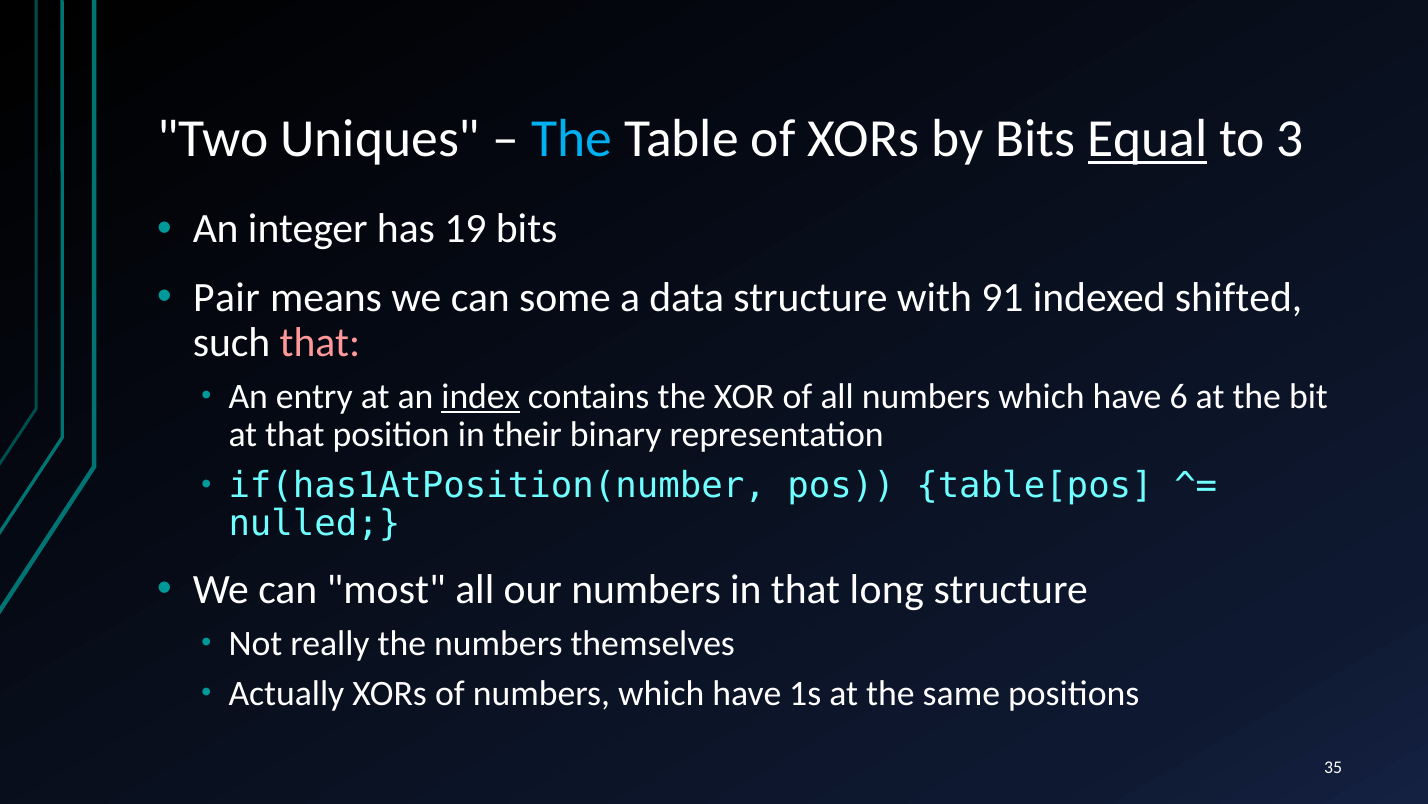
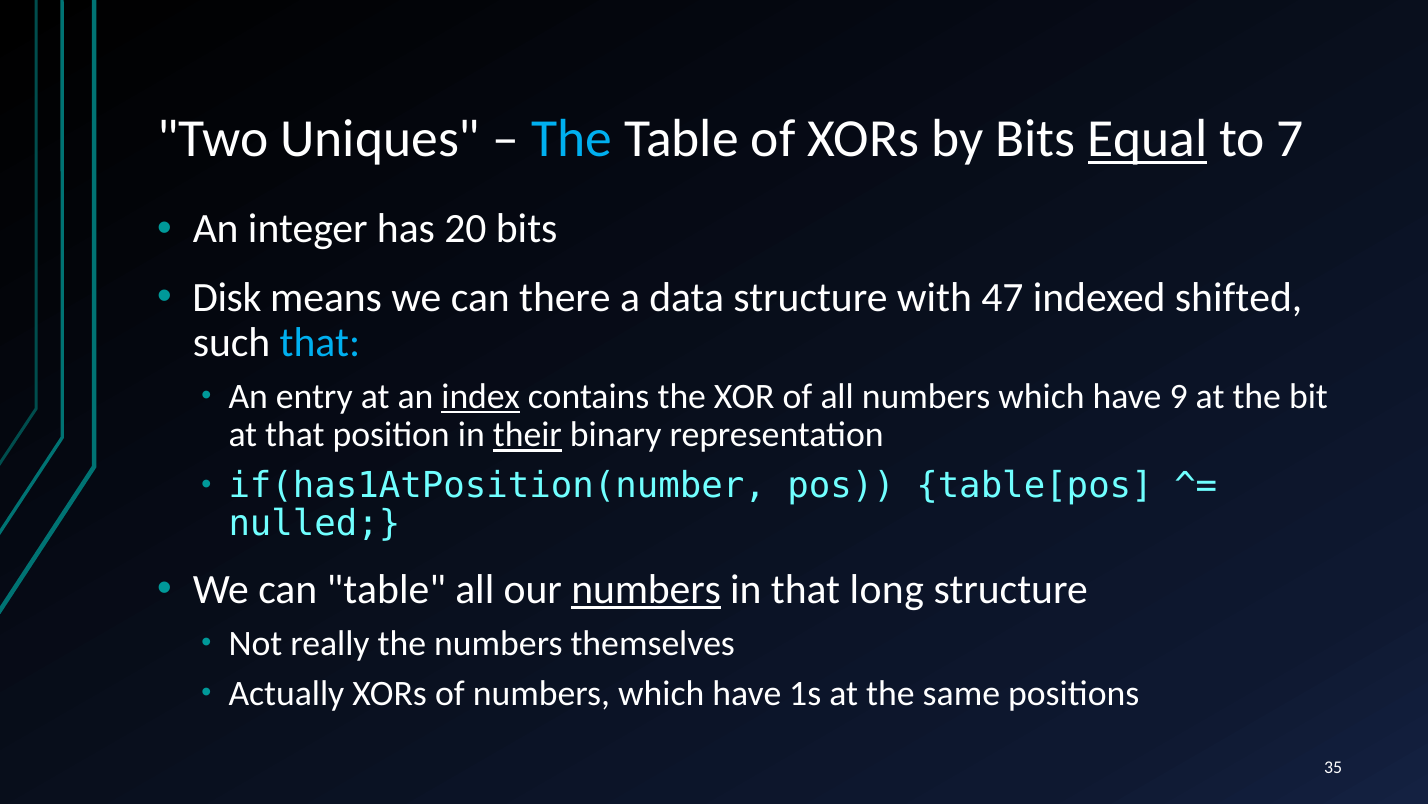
3: 3 -> 7
19: 19 -> 20
Pair: Pair -> Disk
some: some -> there
91: 91 -> 47
that at (320, 343) colour: pink -> light blue
6: 6 -> 9
their underline: none -> present
can most: most -> table
numbers at (646, 589) underline: none -> present
